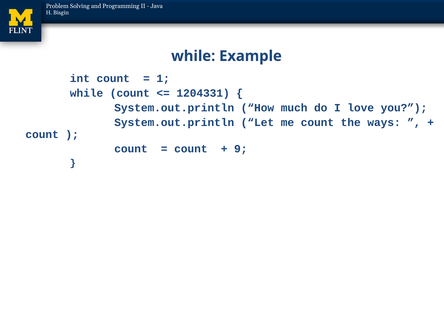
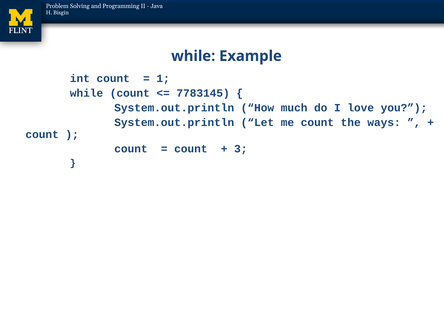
1204331: 1204331 -> 7783145
9: 9 -> 3
